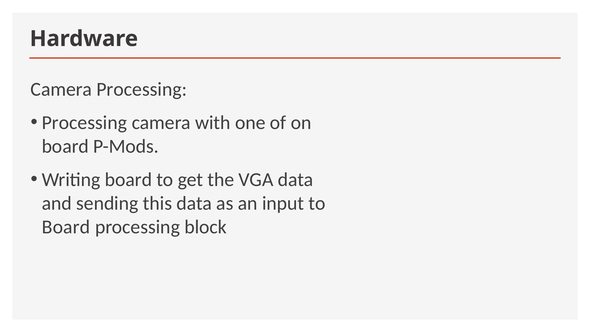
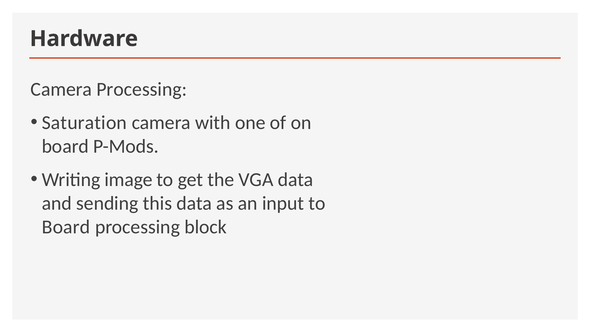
Processing at (84, 123): Processing -> Saturation
Writing board: board -> image
